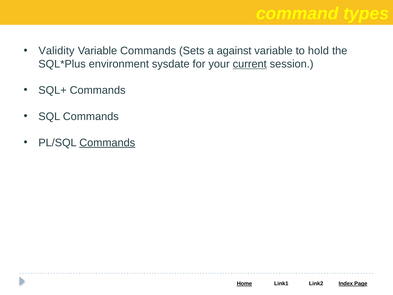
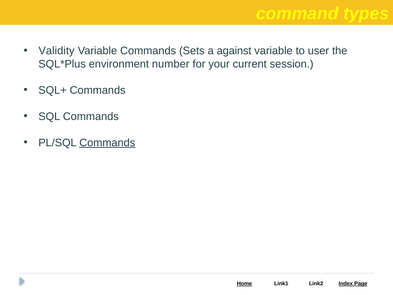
hold: hold -> user
sysdate: sysdate -> number
current underline: present -> none
